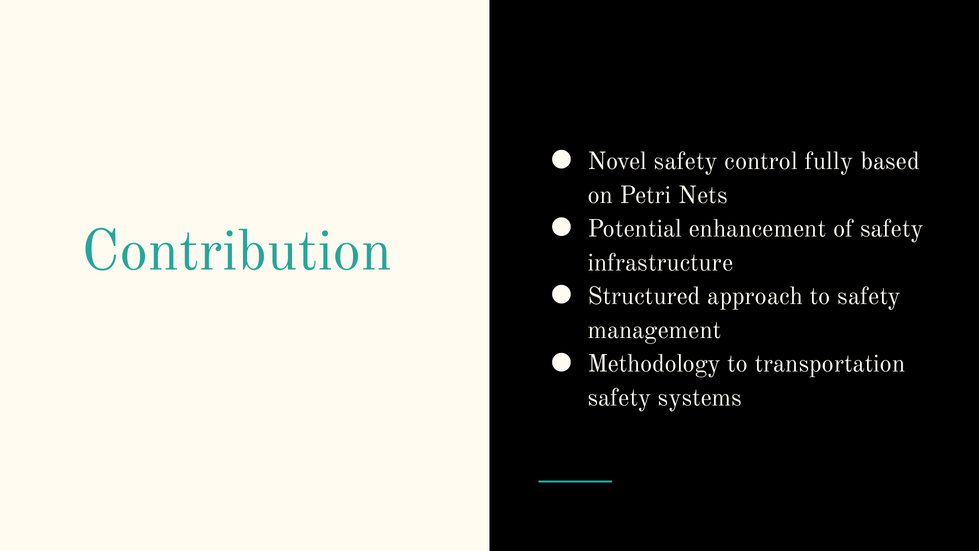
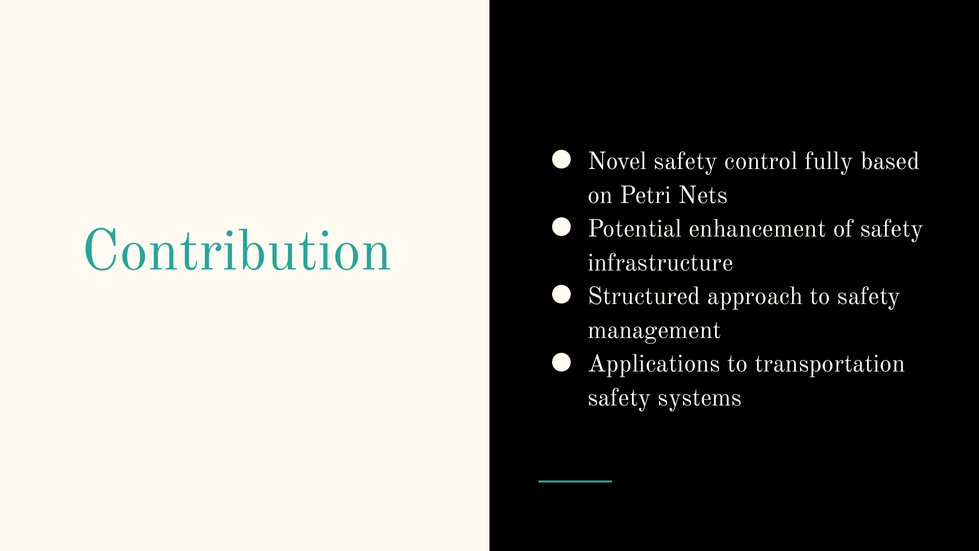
Methodology: Methodology -> Applications
